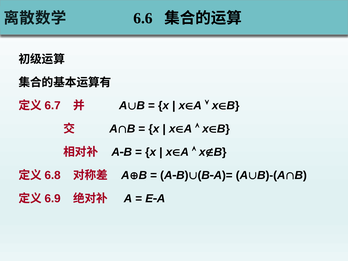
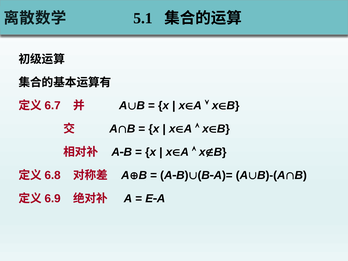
6.6: 6.6 -> 5.1
